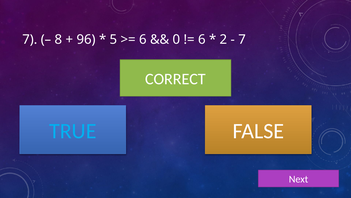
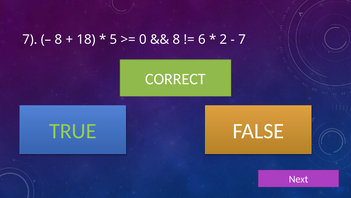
96: 96 -> 18
6 at (143, 39): 6 -> 0
0 at (176, 39): 0 -> 8
TRUE colour: light blue -> light green
